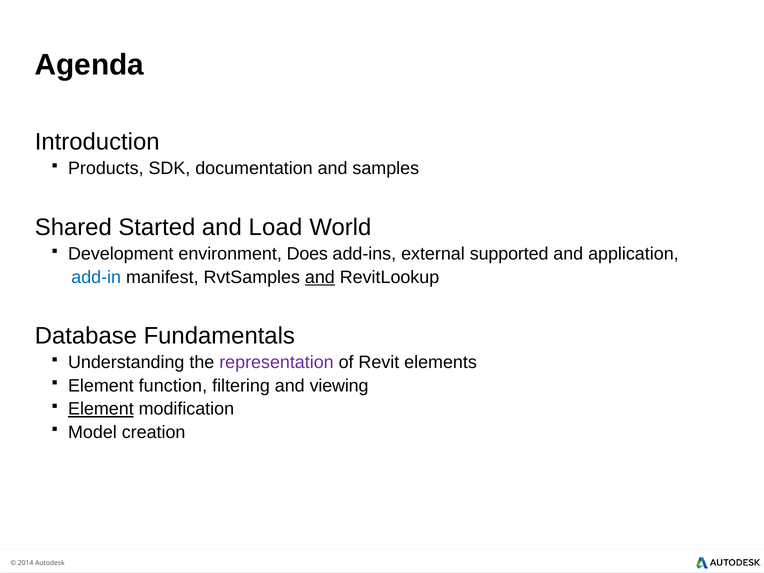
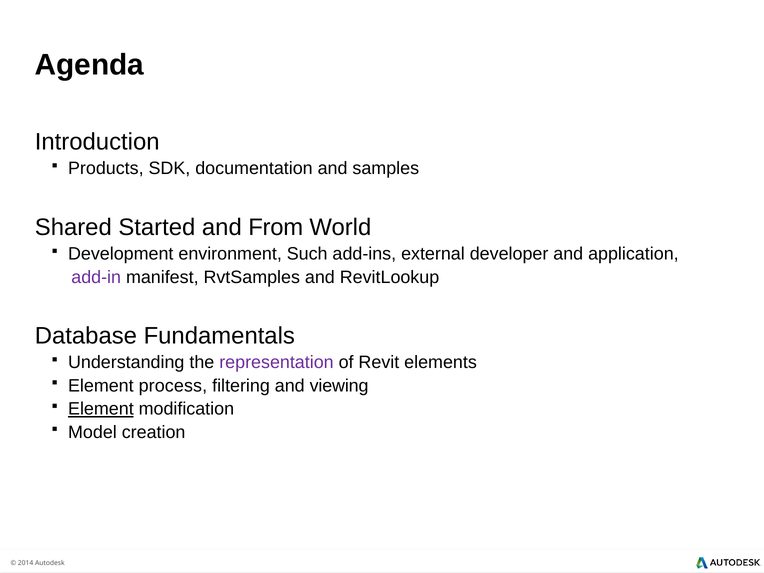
Load: Load -> From
Does: Does -> Such
supported: supported -> developer
add-in colour: blue -> purple
and at (320, 277) underline: present -> none
function: function -> process
